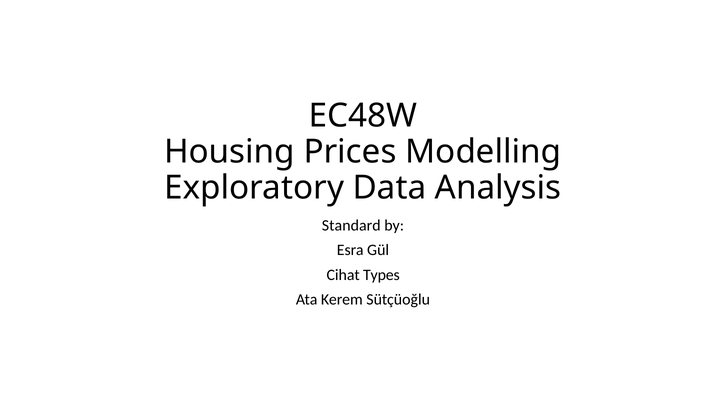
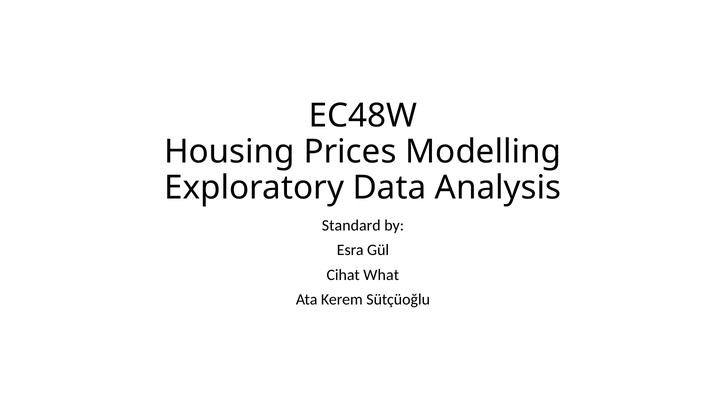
Types: Types -> What
